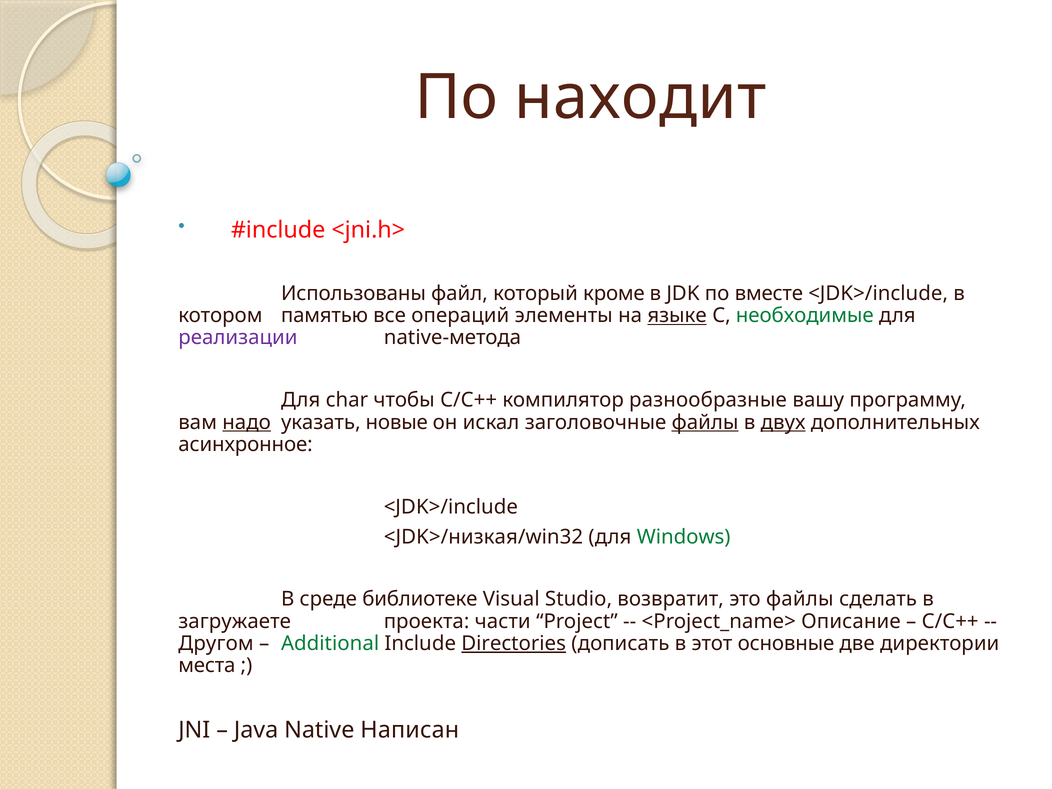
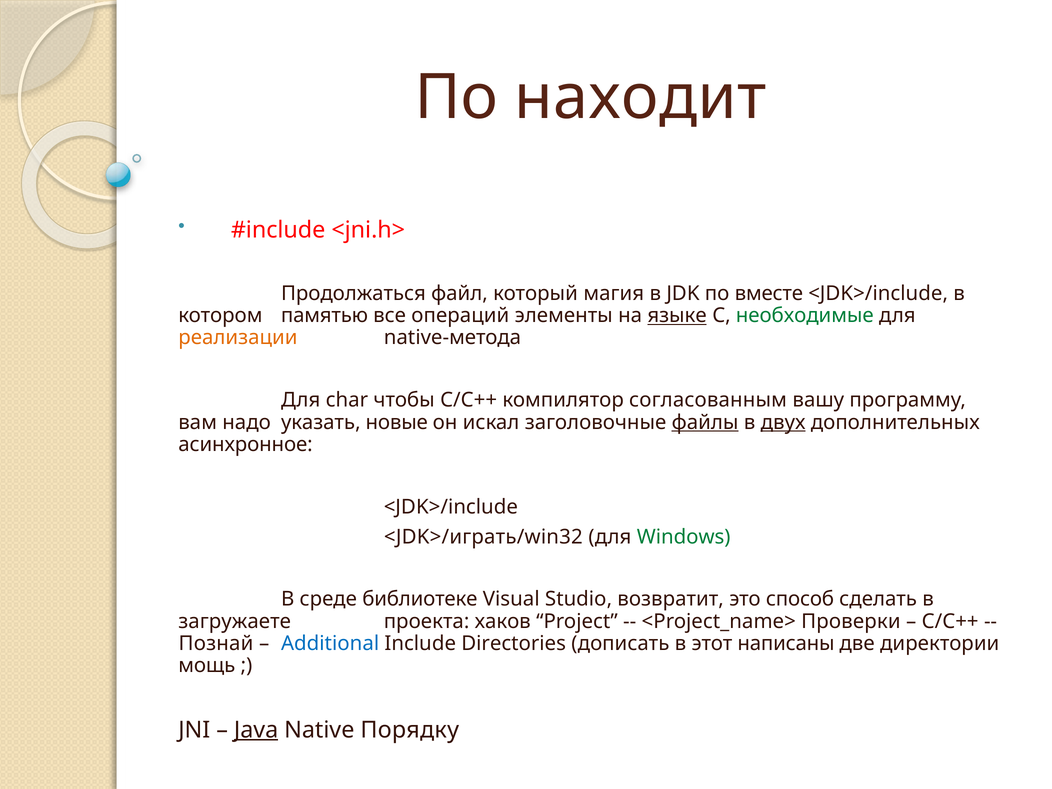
Использованы: Использованы -> Продолжаться
кроме: кроме -> магия
реализации colour: purple -> orange
разнообразные: разнообразные -> согласованным
надо underline: present -> none
<JDK>/низкая/win32: <JDK>/низкая/win32 -> <JDK>/играть/win32
это файлы: файлы -> способ
части: части -> хаков
Описание: Описание -> Проверки
Другом: Другом -> Познай
Additional colour: green -> blue
Directories underline: present -> none
основные: основные -> написаны
места: места -> мощь
Java underline: none -> present
Написан: Написан -> Порядку
